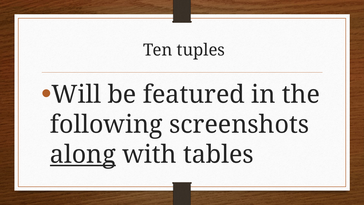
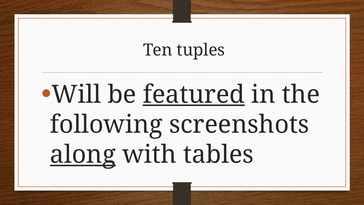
featured underline: none -> present
